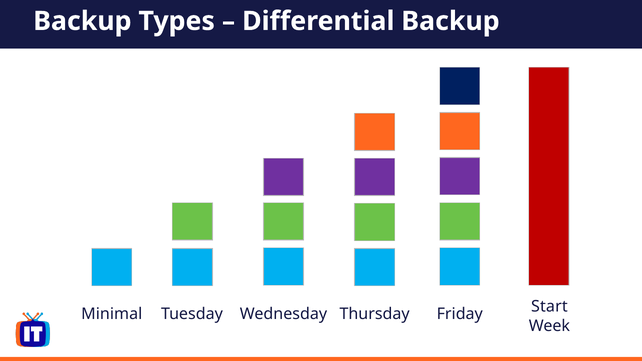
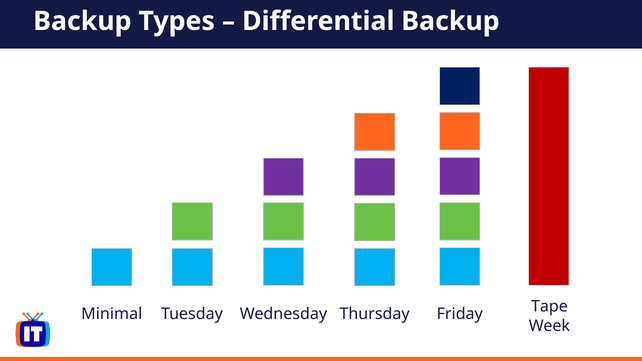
Start: Start -> Tape
